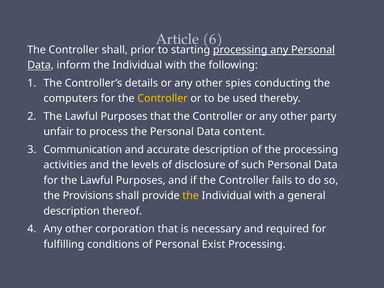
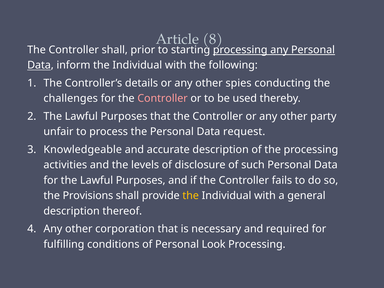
6: 6 -> 8
computers: computers -> challenges
Controller at (163, 98) colour: yellow -> pink
content: content -> request
Communication: Communication -> Knowledgeable
Exist: Exist -> Look
